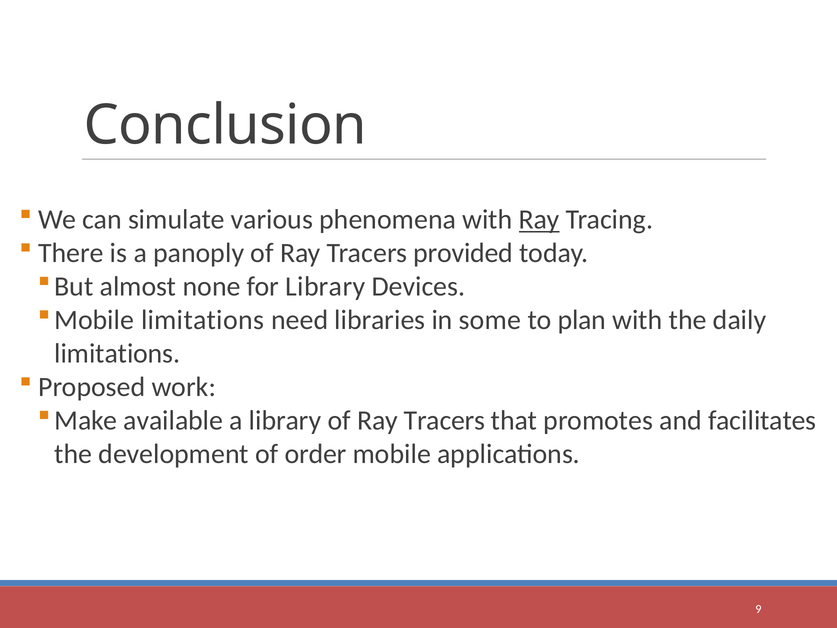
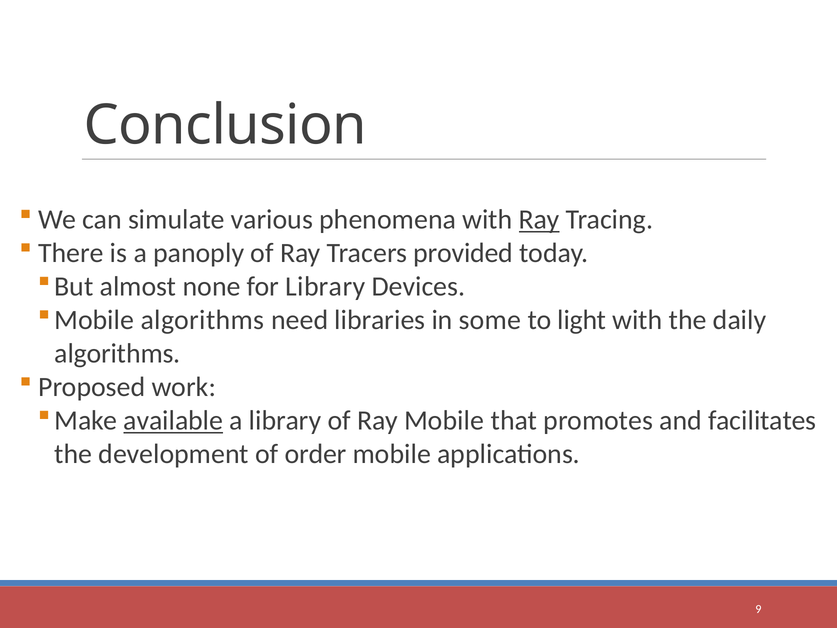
Mobile limitations: limitations -> algorithms
plan: plan -> light
limitations at (117, 354): limitations -> algorithms
available underline: none -> present
library of Ray Tracers: Tracers -> Mobile
